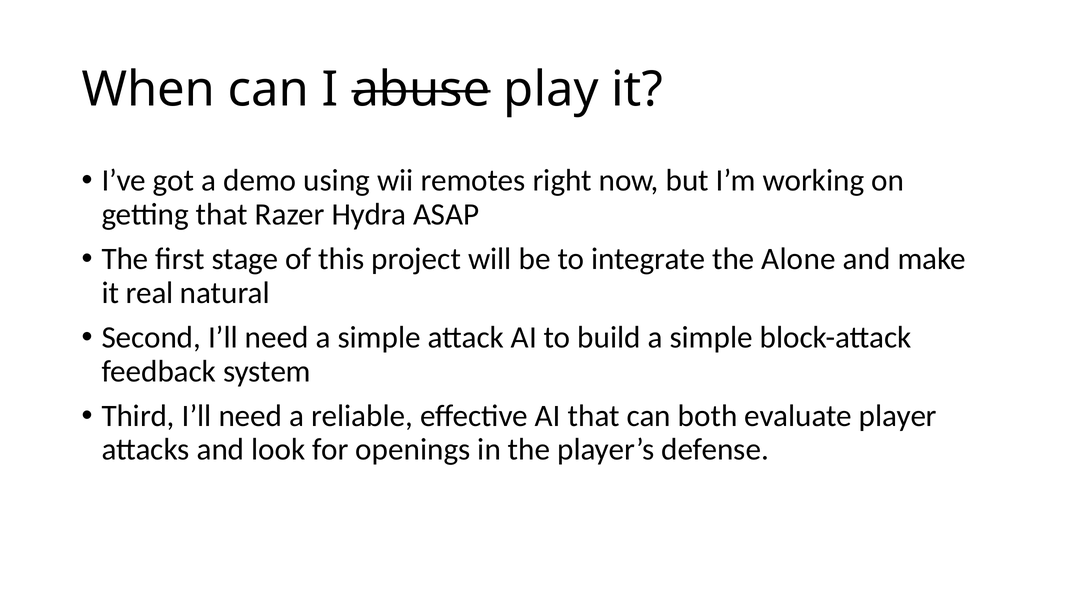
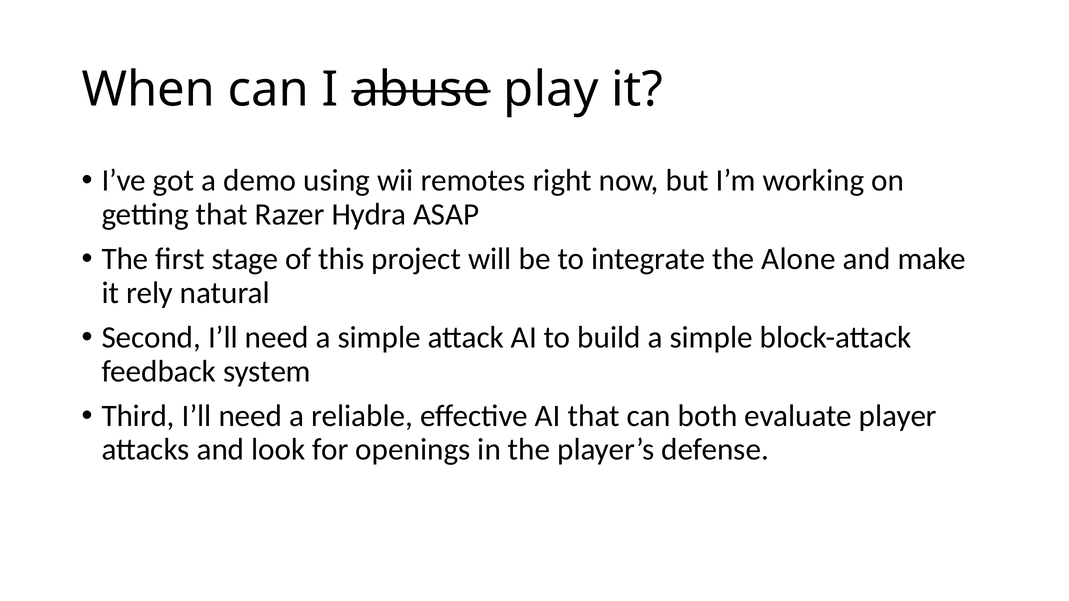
real: real -> rely
